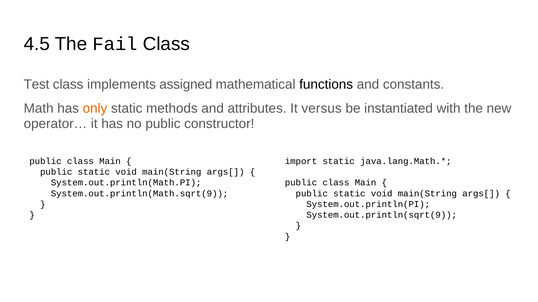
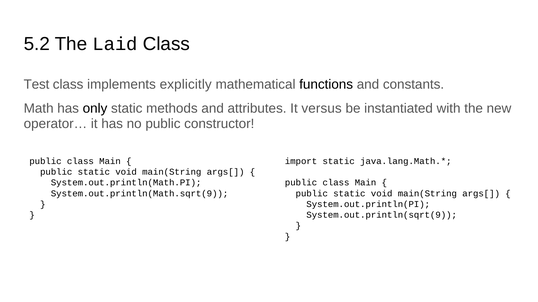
4.5: 4.5 -> 5.2
Fail: Fail -> Laid
assigned: assigned -> explicitly
only colour: orange -> black
